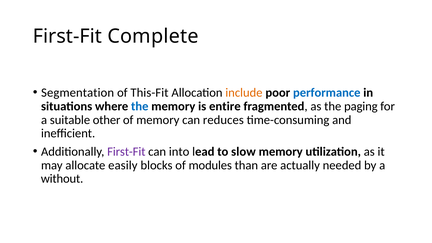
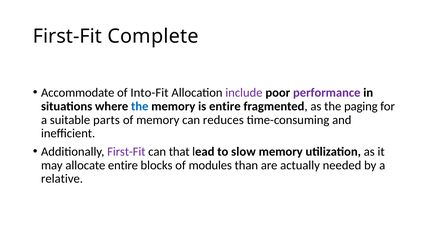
Segmentation: Segmentation -> Accommodate
This-Fit: This-Fit -> Into-Fit
include colour: orange -> purple
performance colour: blue -> purple
other: other -> parts
into: into -> that
allocate easily: easily -> entire
without: without -> relative
